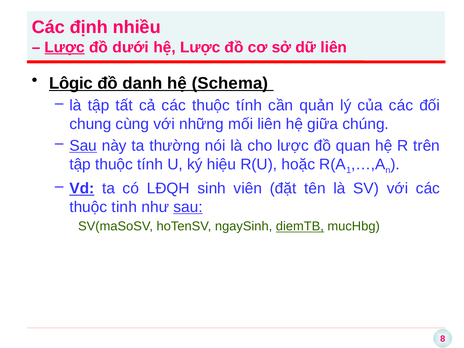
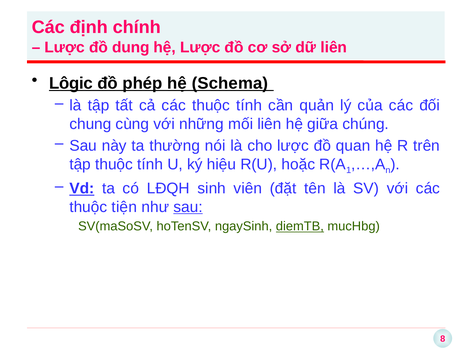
nhiều: nhiều -> chính
Lược at (65, 47) underline: present -> none
dưới: dưới -> dung
danh: danh -> phép
Sau at (83, 146) underline: present -> none
tinh: tinh -> tiện
